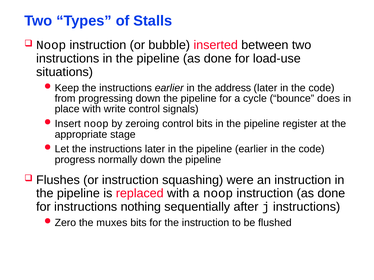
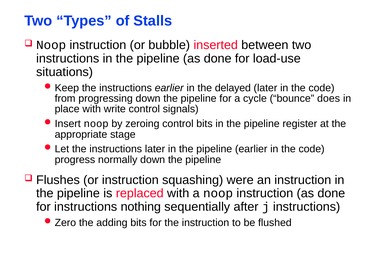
address: address -> delayed
muxes: muxes -> adding
